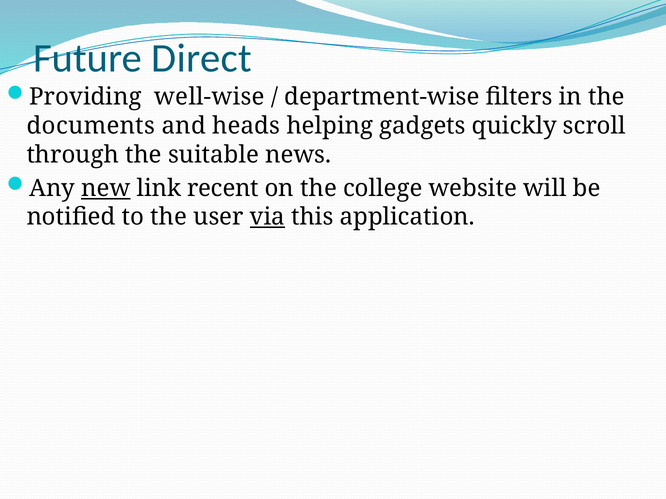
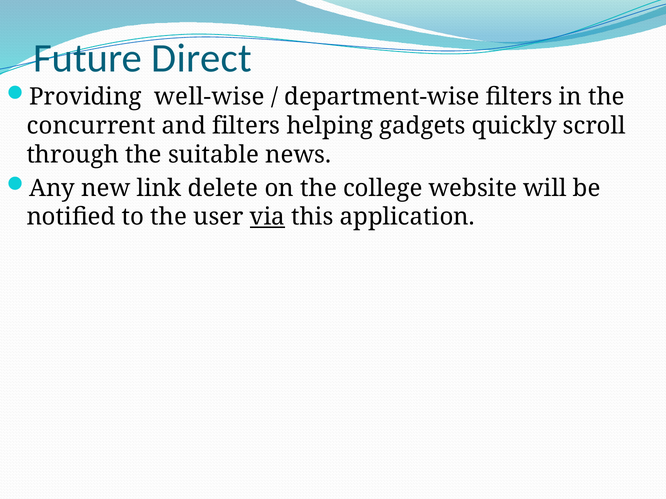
documents: documents -> concurrent
and heads: heads -> filters
new underline: present -> none
recent: recent -> delete
